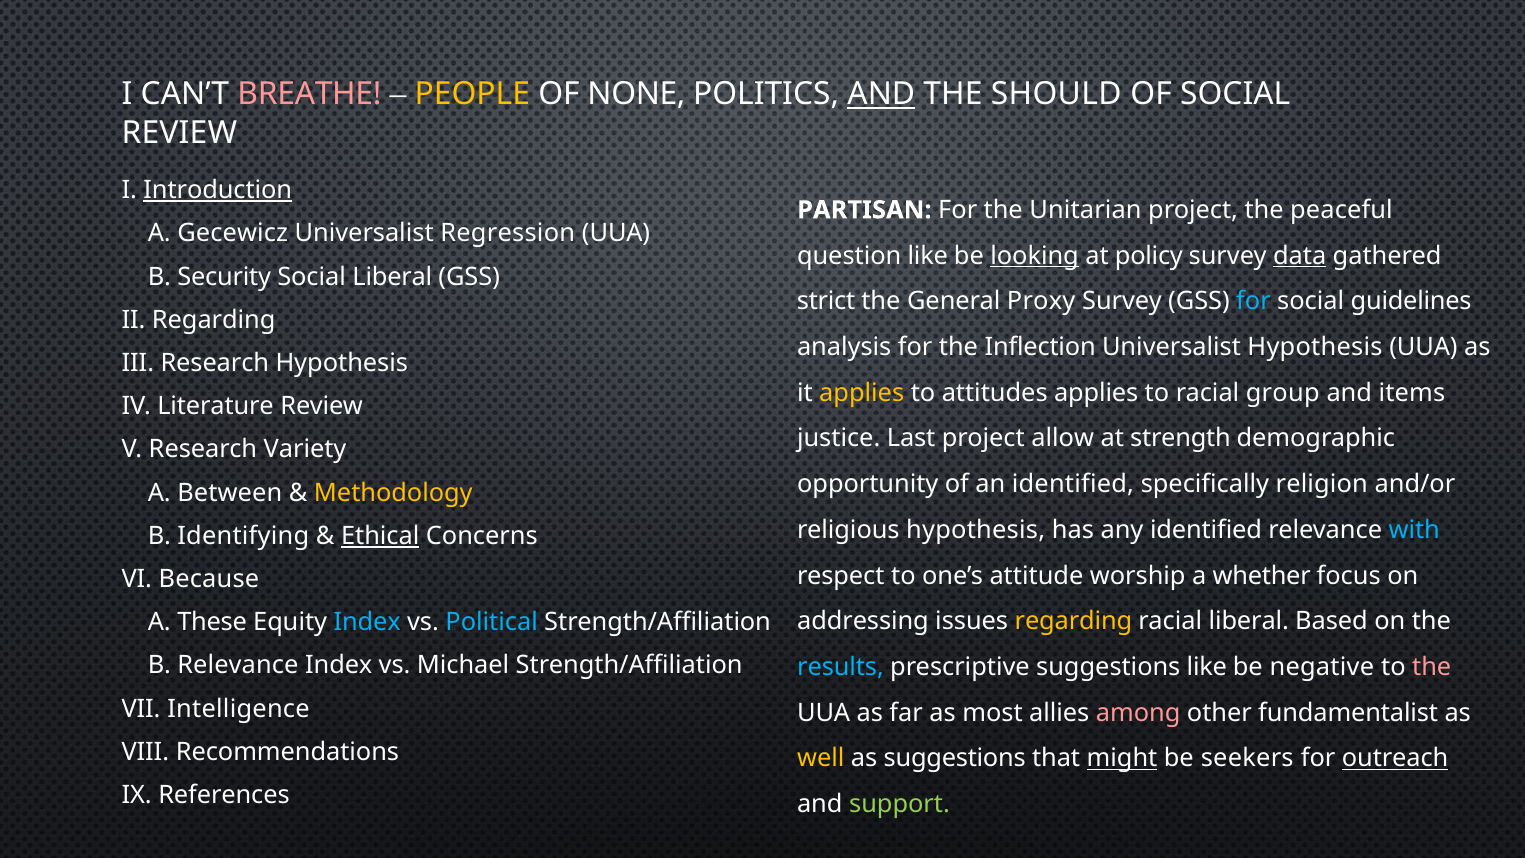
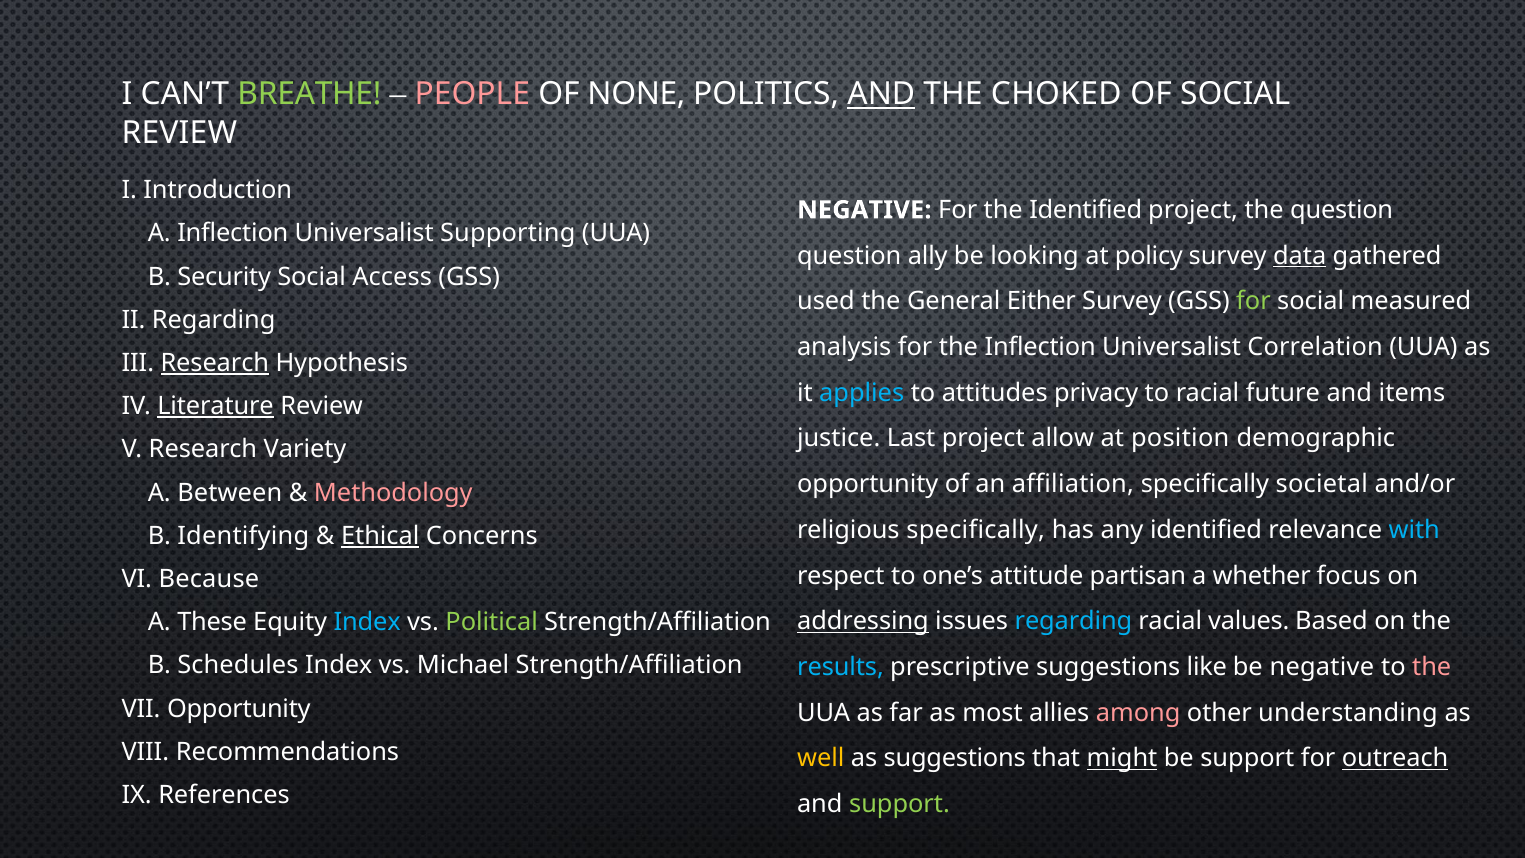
BREATHE colour: pink -> light green
PEOPLE colour: yellow -> pink
SHOULD: SHOULD -> CHOKED
Introduction underline: present -> none
PARTISAN at (864, 210): PARTISAN -> NEGATIVE
the Unitarian: Unitarian -> Identified
the peaceful: peaceful -> question
A Gecewicz: Gecewicz -> Inflection
Regression: Regression -> Supporting
question like: like -> ally
looking underline: present -> none
Social Liberal: Liberal -> Access
strict: strict -> used
Proxy: Proxy -> Either
for at (1253, 301) colour: light blue -> light green
guidelines: guidelines -> measured
Universalist Hypothesis: Hypothesis -> Correlation
Research at (215, 363) underline: none -> present
applies at (862, 393) colour: yellow -> light blue
attitudes applies: applies -> privacy
group: group -> future
Literature underline: none -> present
strength: strength -> position
an identified: identified -> affiliation
religion: religion -> societal
Methodology colour: yellow -> pink
religious hypothesis: hypothesis -> specifically
worship: worship -> partisan
addressing underline: none -> present
regarding at (1073, 621) colour: yellow -> light blue
racial liberal: liberal -> values
Political colour: light blue -> light green
B Relevance: Relevance -> Schedules
VII Intelligence: Intelligence -> Opportunity
fundamentalist: fundamentalist -> understanding
be seekers: seekers -> support
